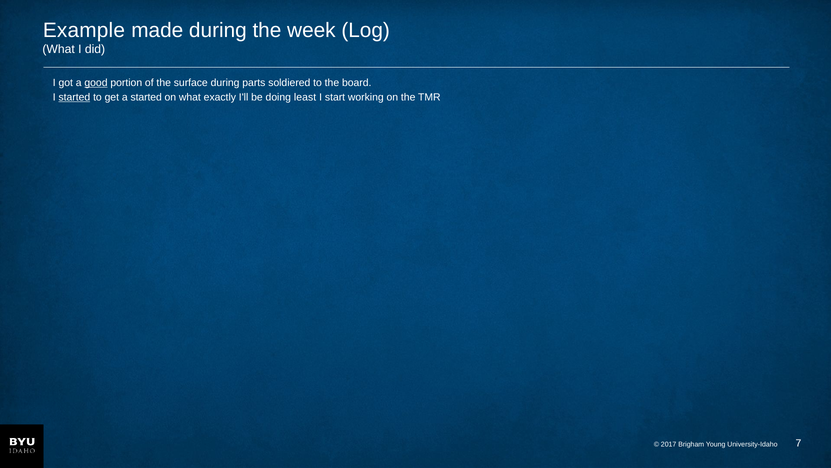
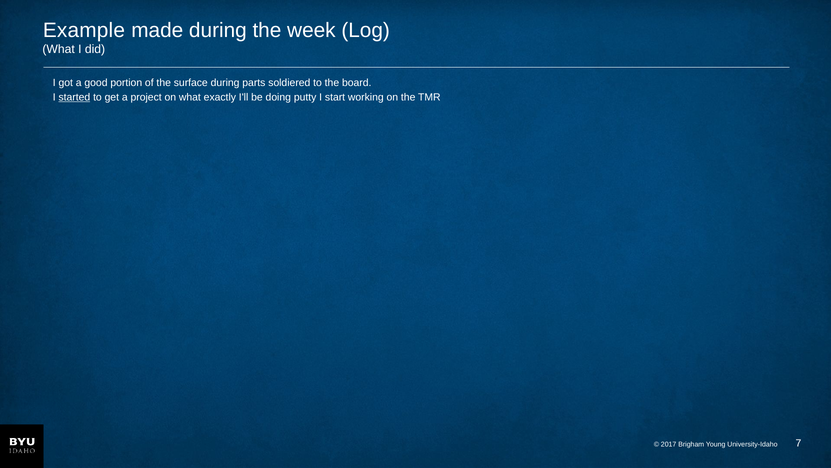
good underline: present -> none
a started: started -> project
least: least -> putty
